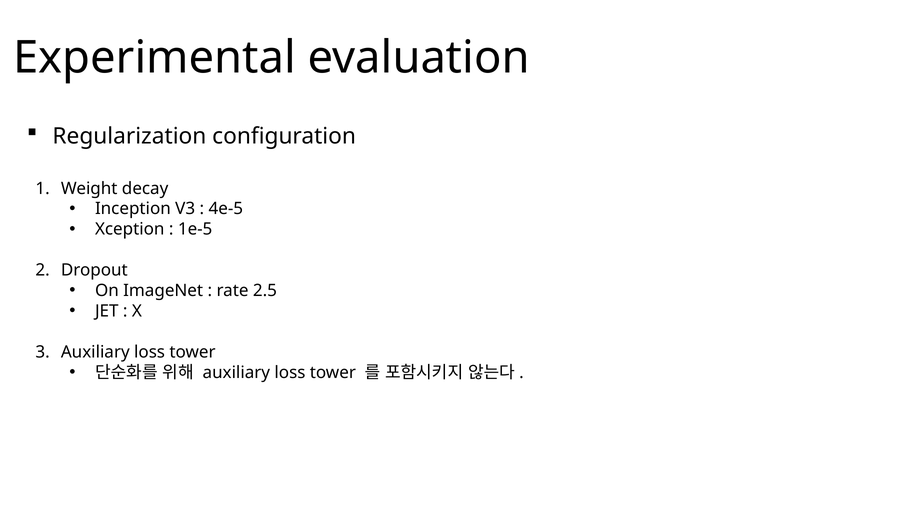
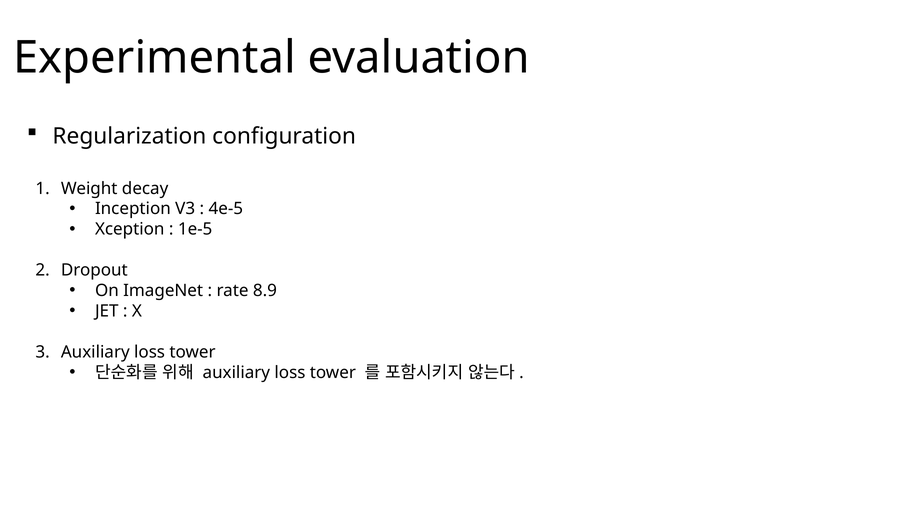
2.5: 2.5 -> 8.9
